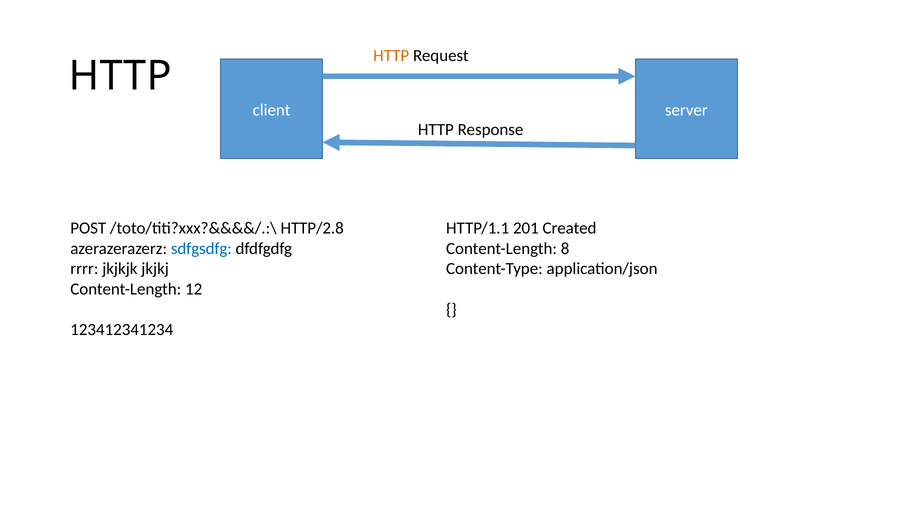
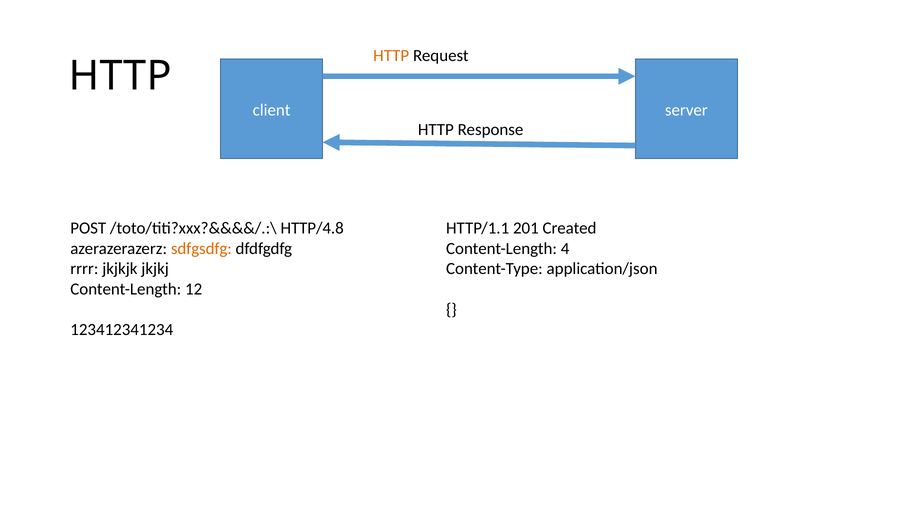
HTTP/2.8: HTTP/2.8 -> HTTP/4.8
sdfgsdfg colour: blue -> orange
8: 8 -> 4
